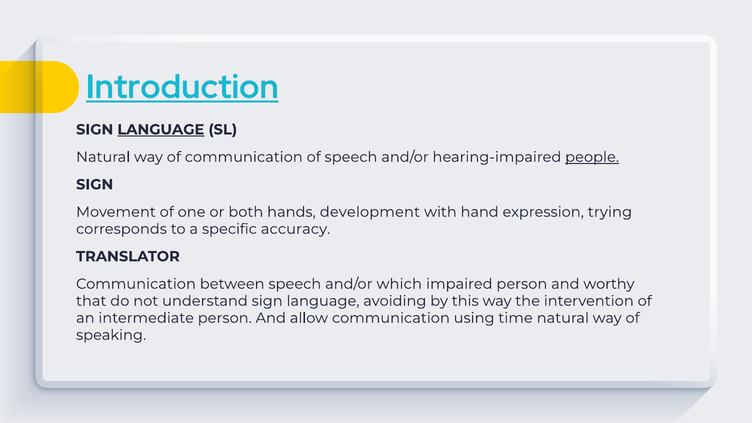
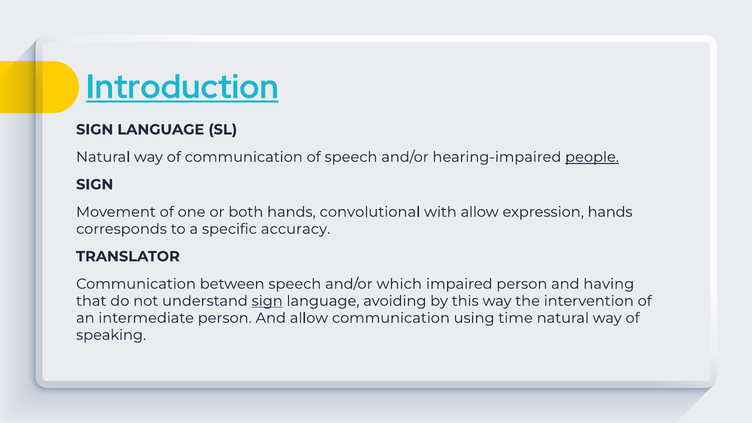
LANGUAGE at (161, 130) underline: present -> none
development: development -> convolutional
with hand: hand -> allow
expression trying: trying -> hands
worthy: worthy -> having
sign at (267, 301) underline: none -> present
